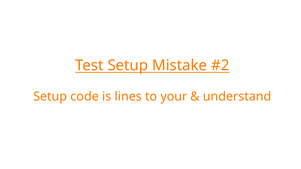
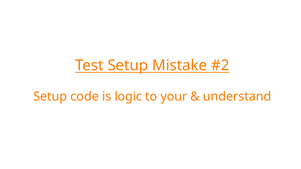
lines: lines -> logic
